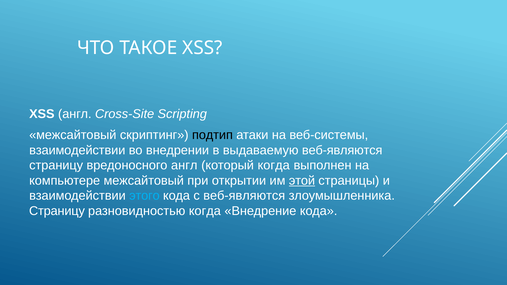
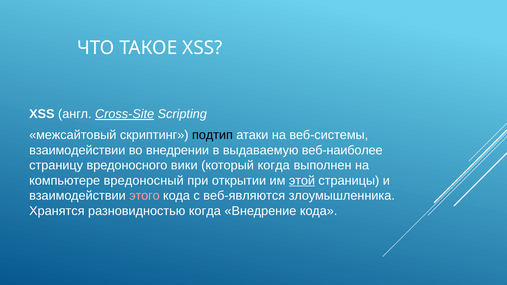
Cross-Site underline: none -> present
выдаваемую веб-являются: веб-являются -> веб-наиболее
вредоносного англ: англ -> вики
компьютере межсайтовый: межсайтовый -> вредоносный
этого colour: light blue -> pink
Страницу at (57, 211): Страницу -> Хранятся
